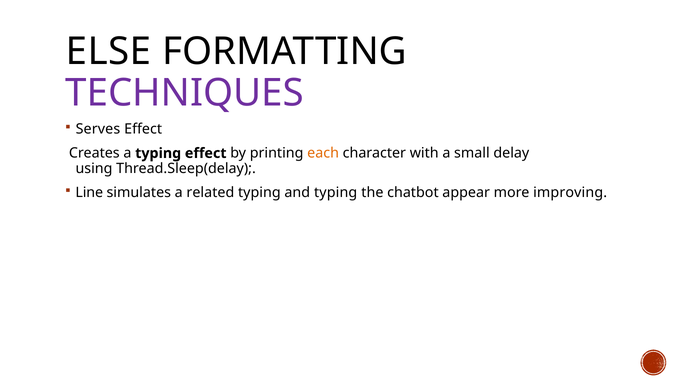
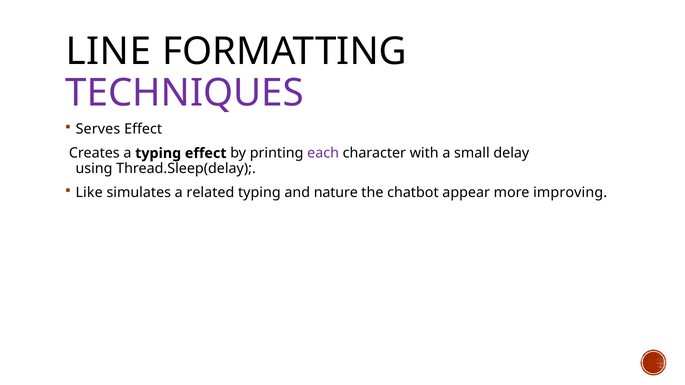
ELSE: ELSE -> LINE
each colour: orange -> purple
Line: Line -> Like
and typing: typing -> nature
